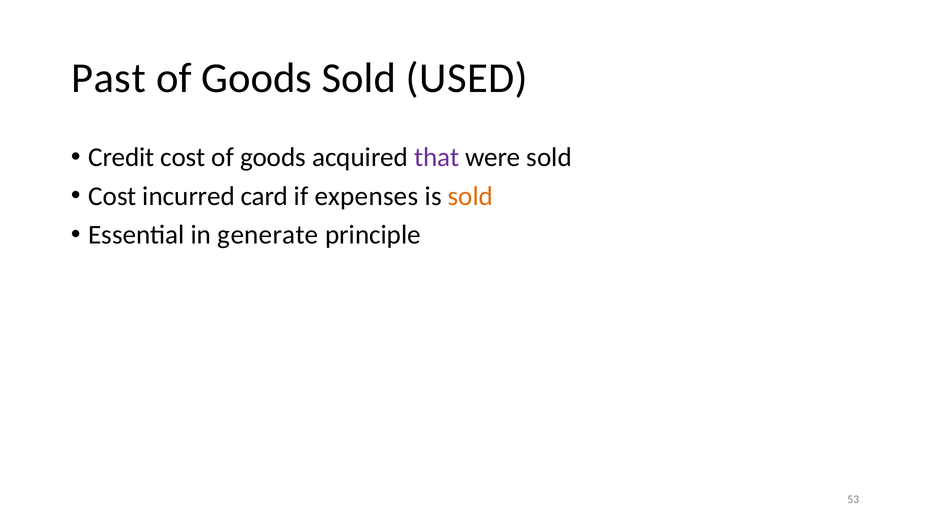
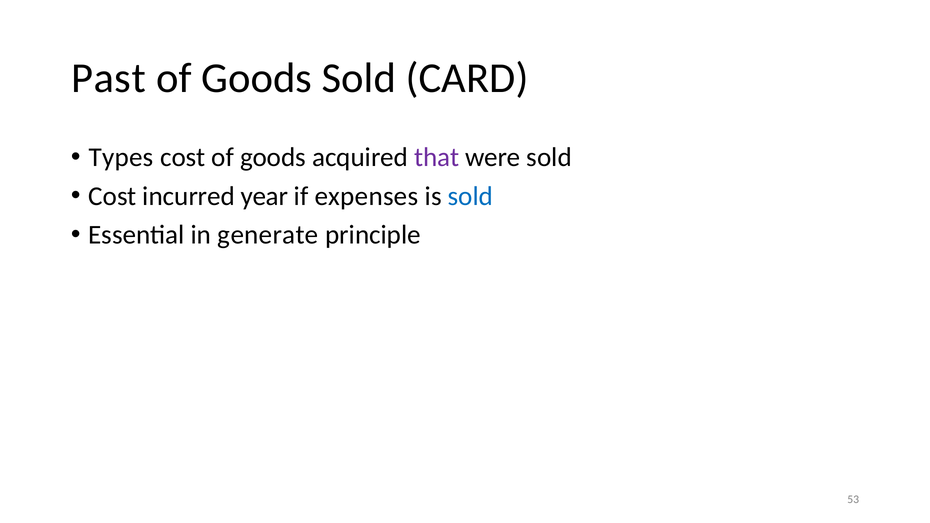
USED: USED -> CARD
Credit: Credit -> Types
card: card -> year
sold at (470, 196) colour: orange -> blue
